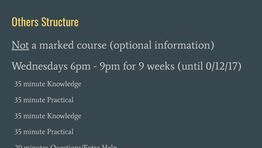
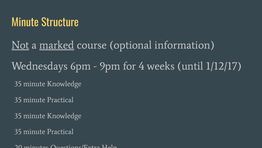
Others at (25, 23): Others -> Minute
marked underline: none -> present
9: 9 -> 4
0/12/17: 0/12/17 -> 1/12/17
